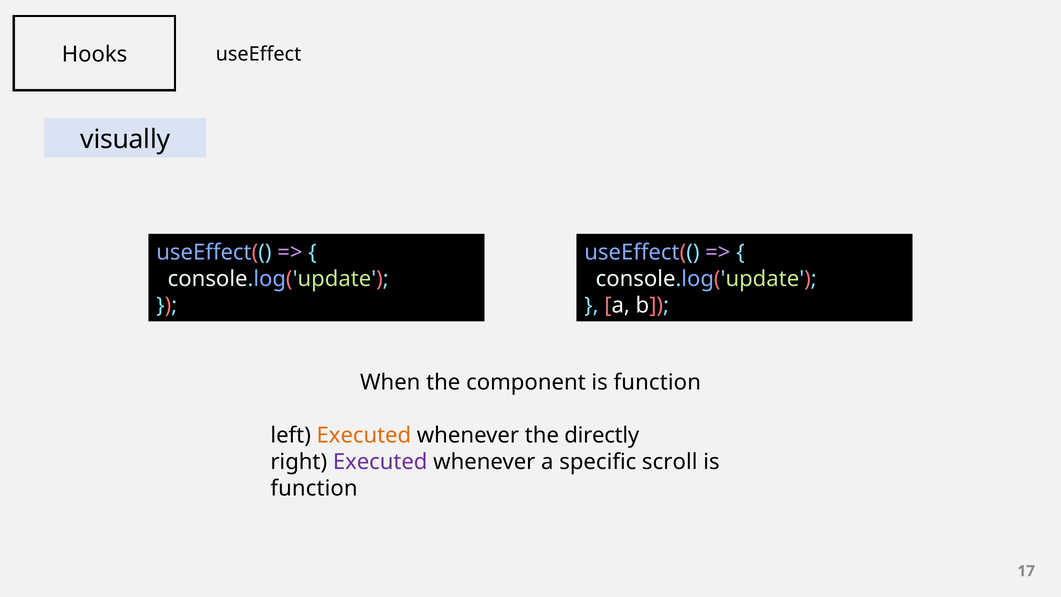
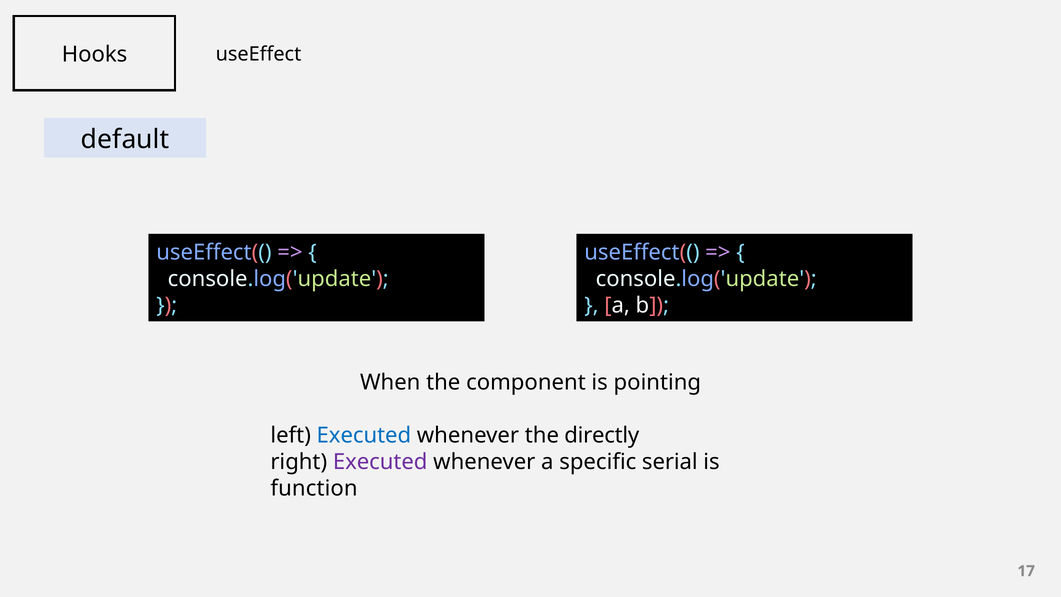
visually: visually -> default
component is function: function -> pointing
Executed at (364, 435) colour: orange -> blue
scroll: scroll -> serial
